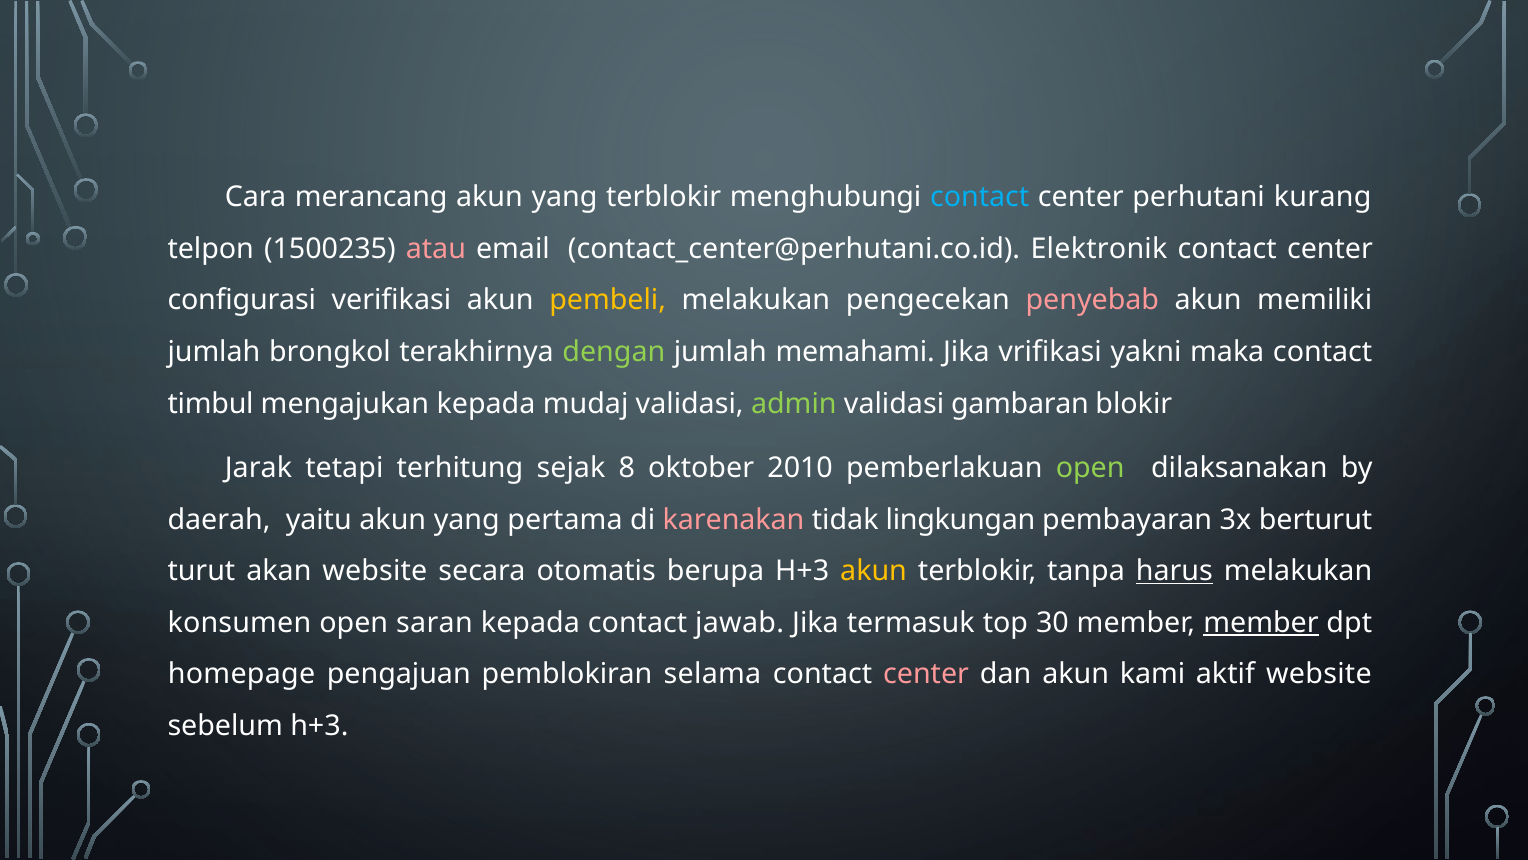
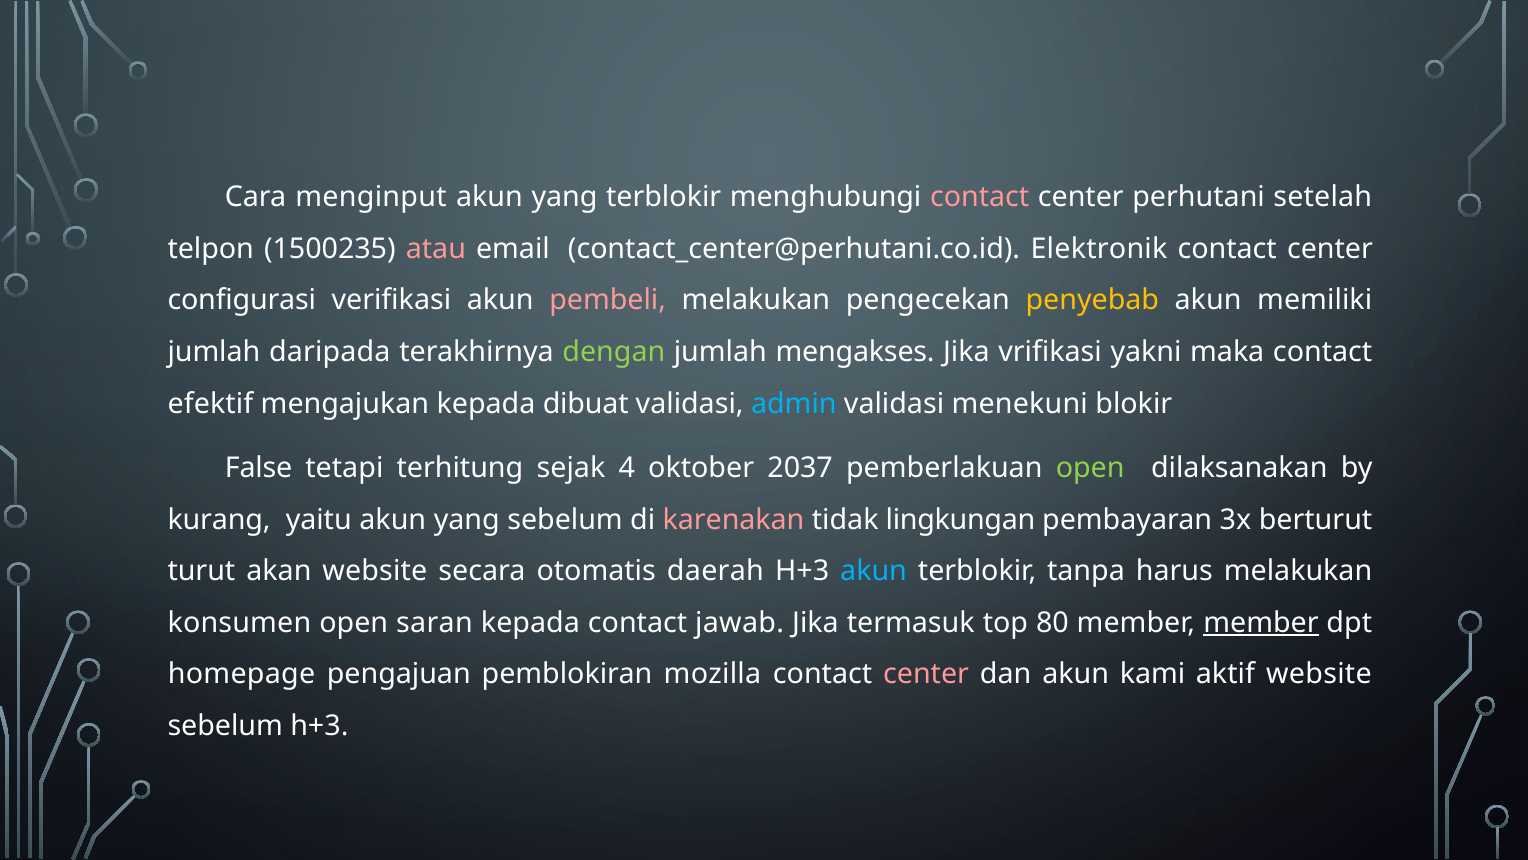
merancang: merancang -> menginput
contact at (980, 197) colour: light blue -> pink
kurang: kurang -> setelah
pembeli colour: yellow -> pink
penyebab colour: pink -> yellow
brongkol: brongkol -> daripada
memahami: memahami -> mengakses
timbul: timbul -> efektif
mudaj: mudaj -> dibuat
admin colour: light green -> light blue
gambaran: gambaran -> menekuni
Jarak: Jarak -> False
8: 8 -> 4
2010: 2010 -> 2037
daerah: daerah -> kurang
yang pertama: pertama -> sebelum
berupa: berupa -> daerah
akun at (874, 571) colour: yellow -> light blue
harus underline: present -> none
30: 30 -> 80
selama: selama -> mozilla
